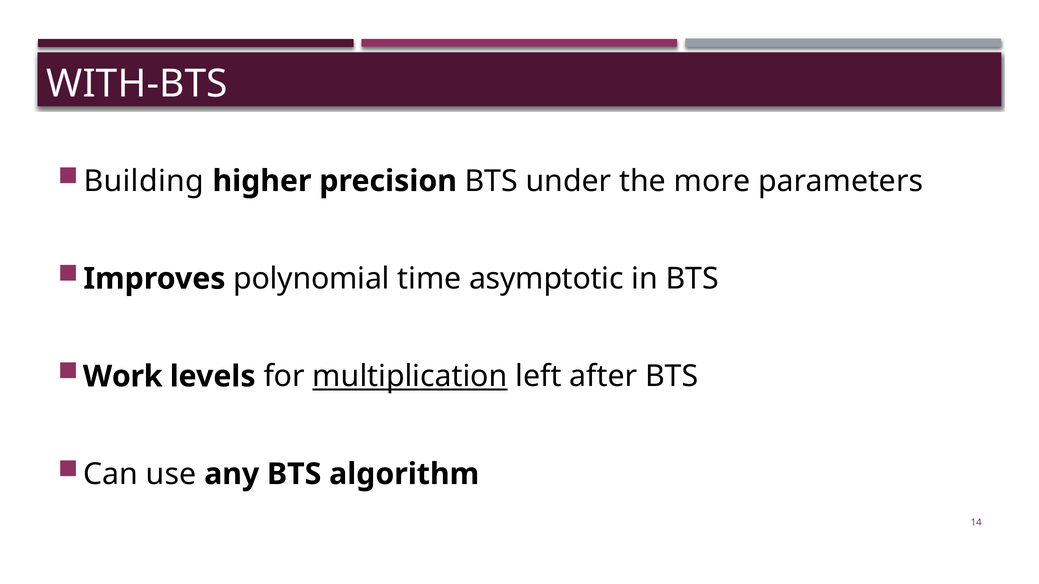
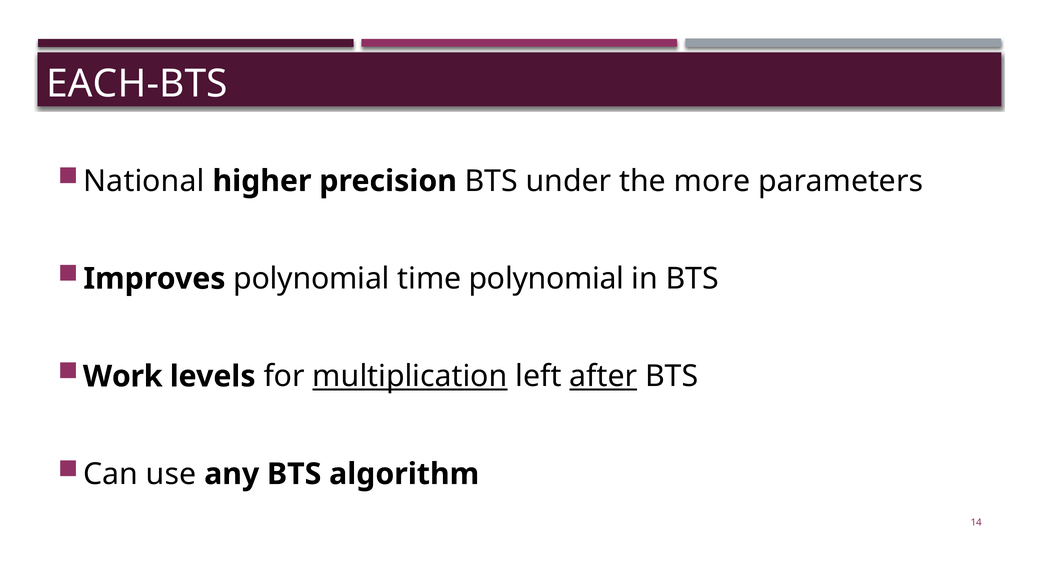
WITH-BTS: WITH-BTS -> EACH-BTS
Building: Building -> National
time asymptotic: asymptotic -> polynomial
after underline: none -> present
